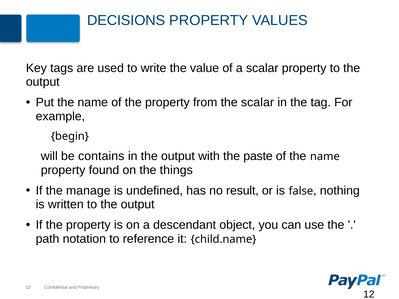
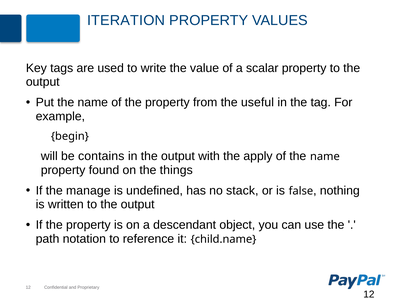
DECISIONS: DECISIONS -> ITERATION
the scalar: scalar -> useful
paste: paste -> apply
result: result -> stack
